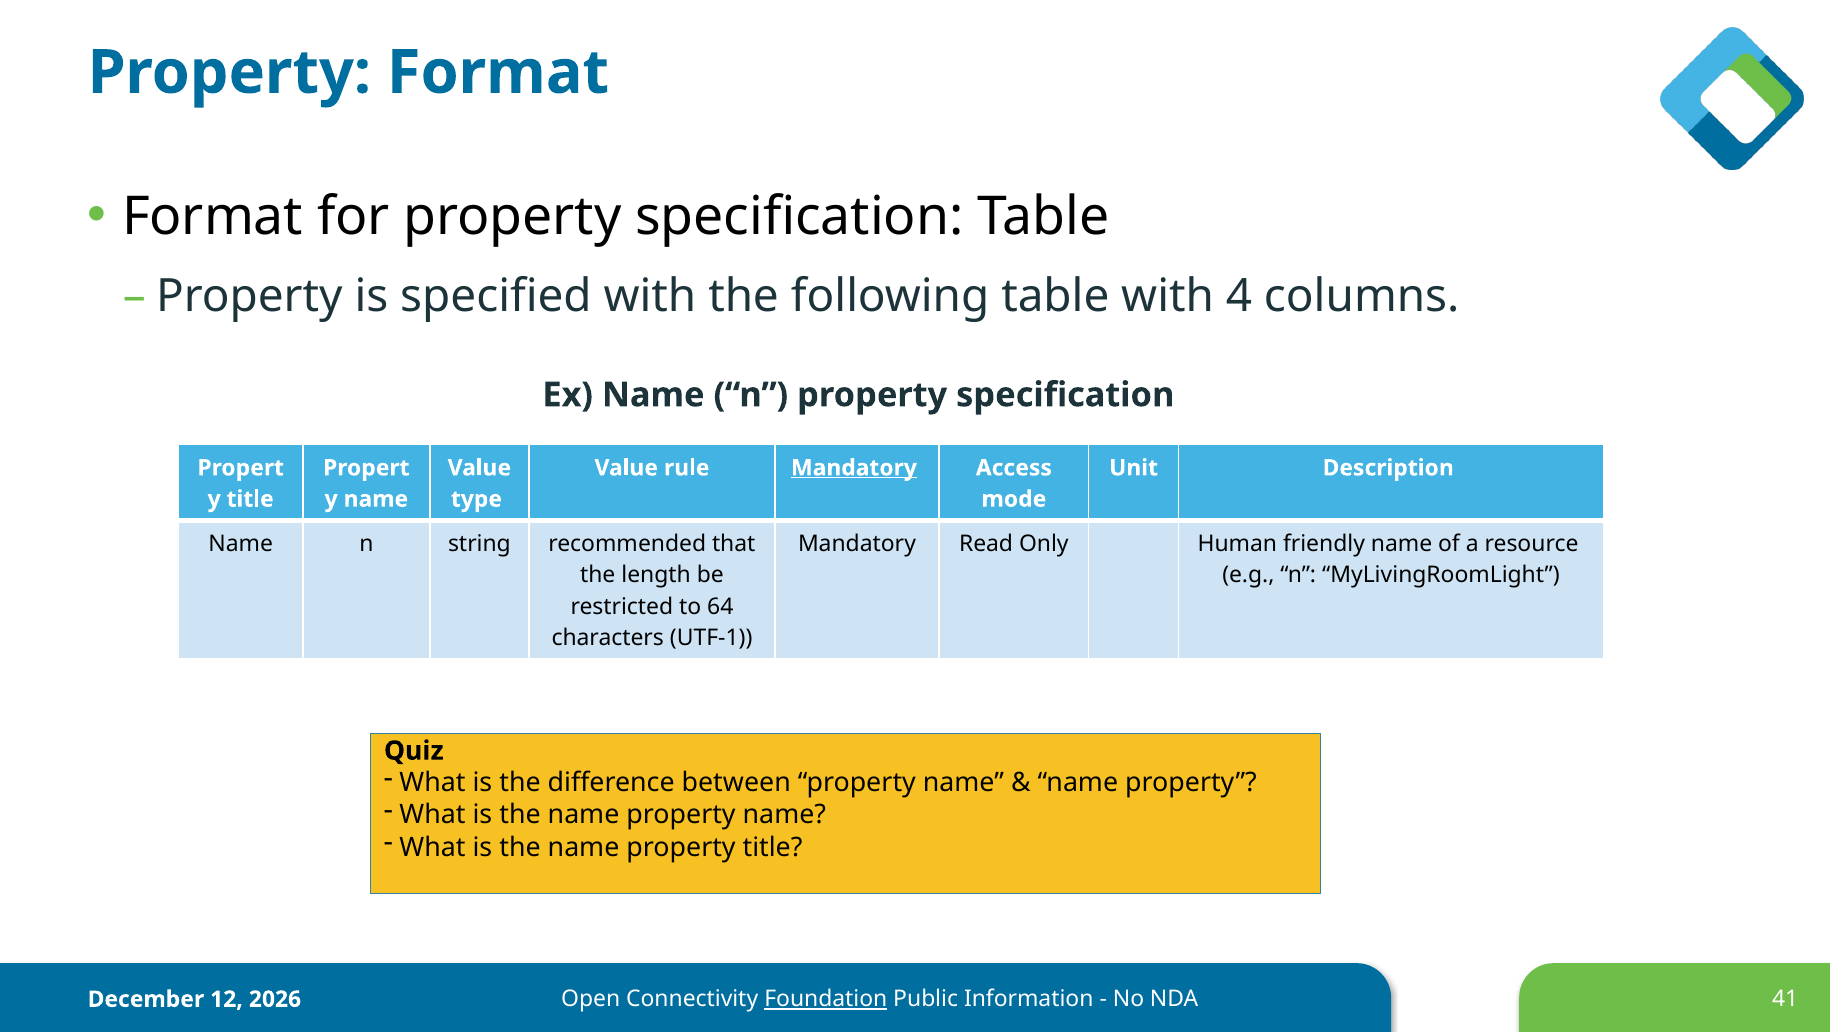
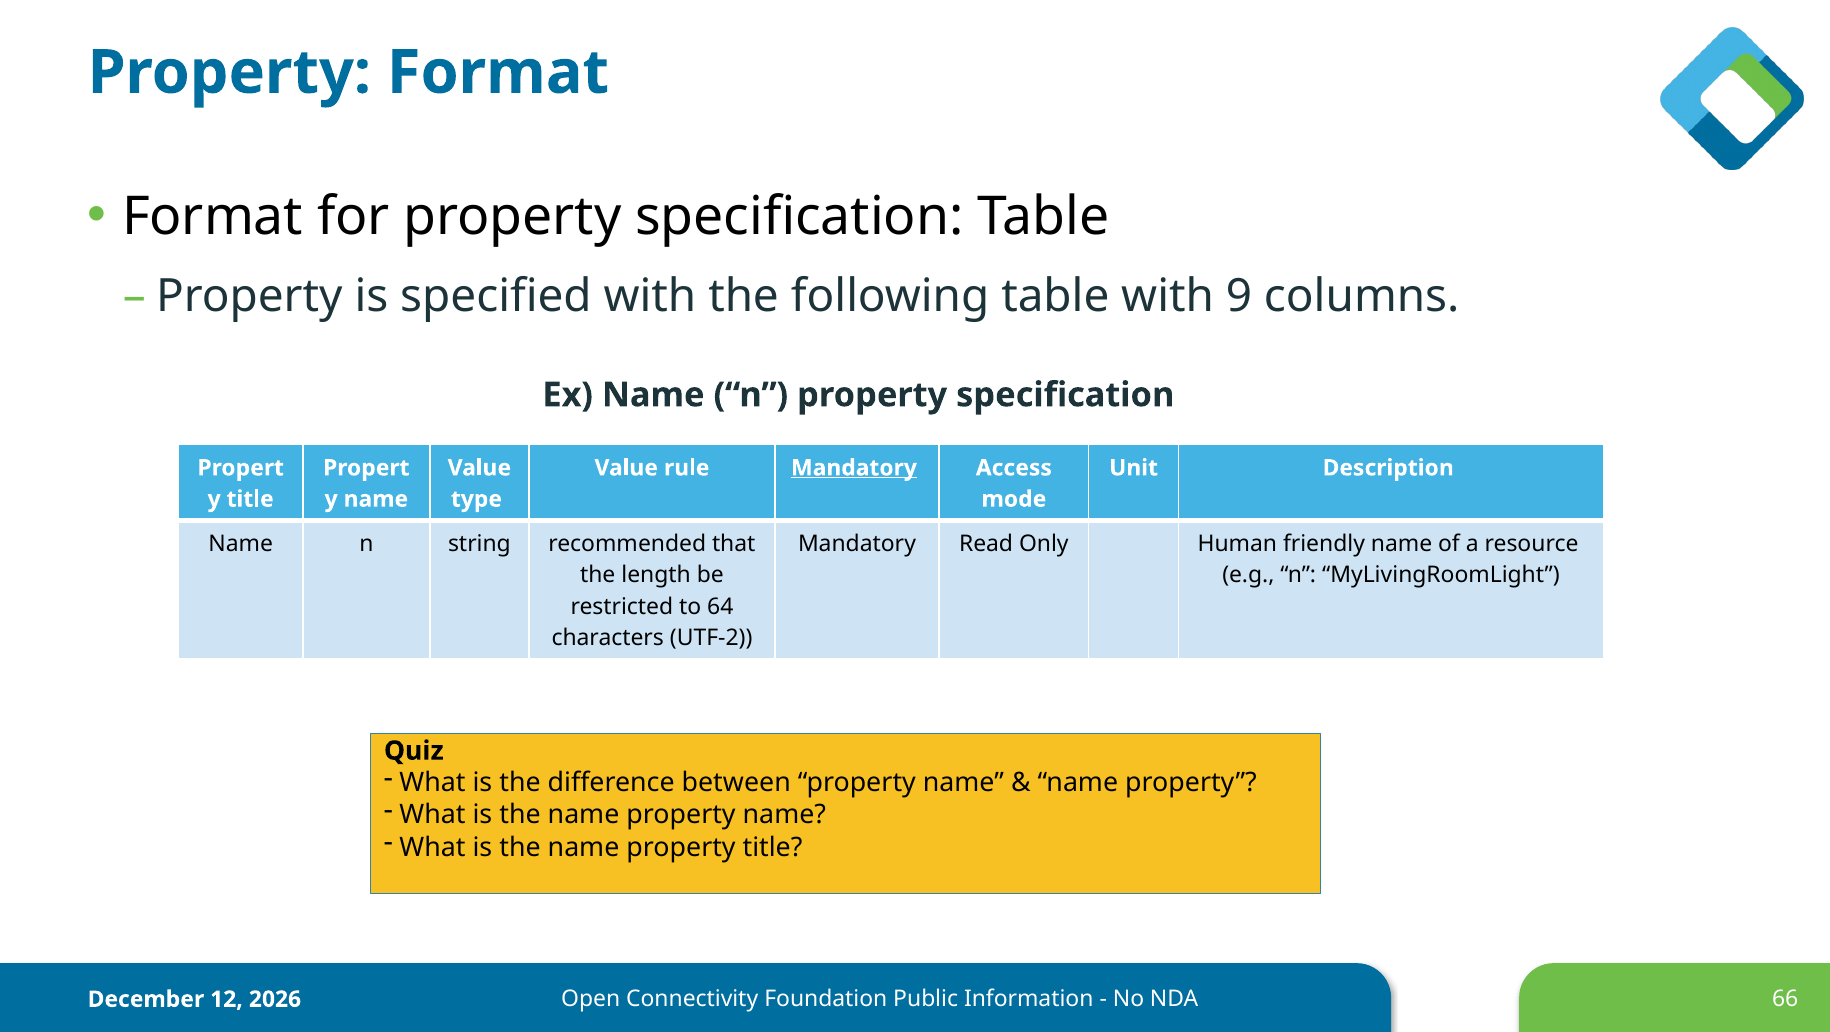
4: 4 -> 9
UTF-1: UTF-1 -> UTF-2
Foundation underline: present -> none
41: 41 -> 66
